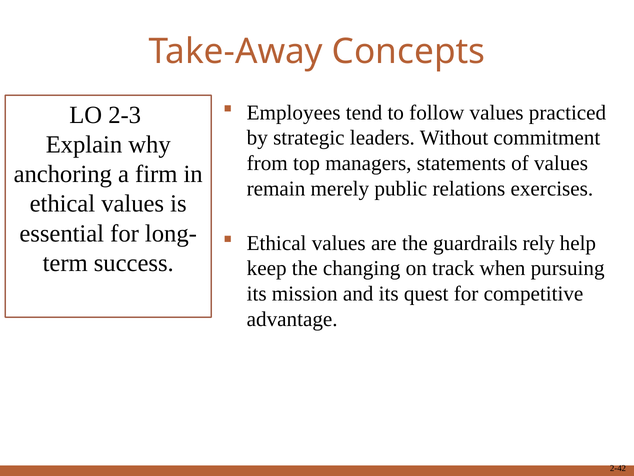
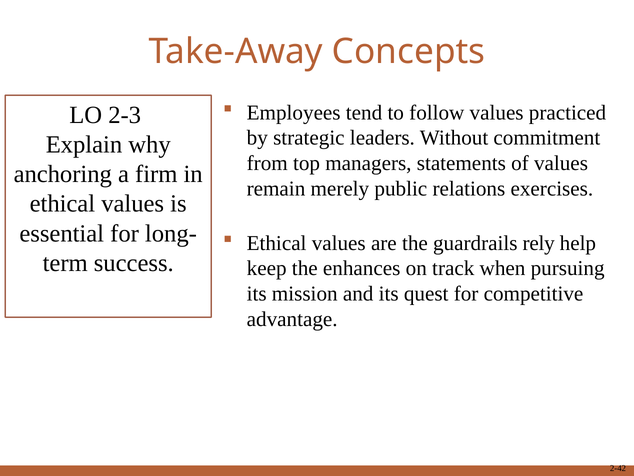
changing: changing -> enhances
